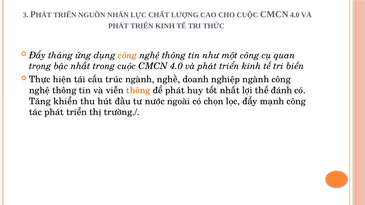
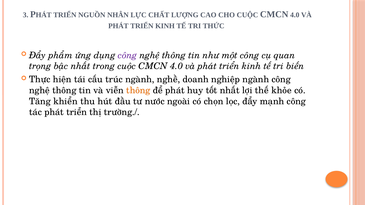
tháng: tháng -> phẩm
công at (128, 55) colour: orange -> purple
đánh: đánh -> khỏe
